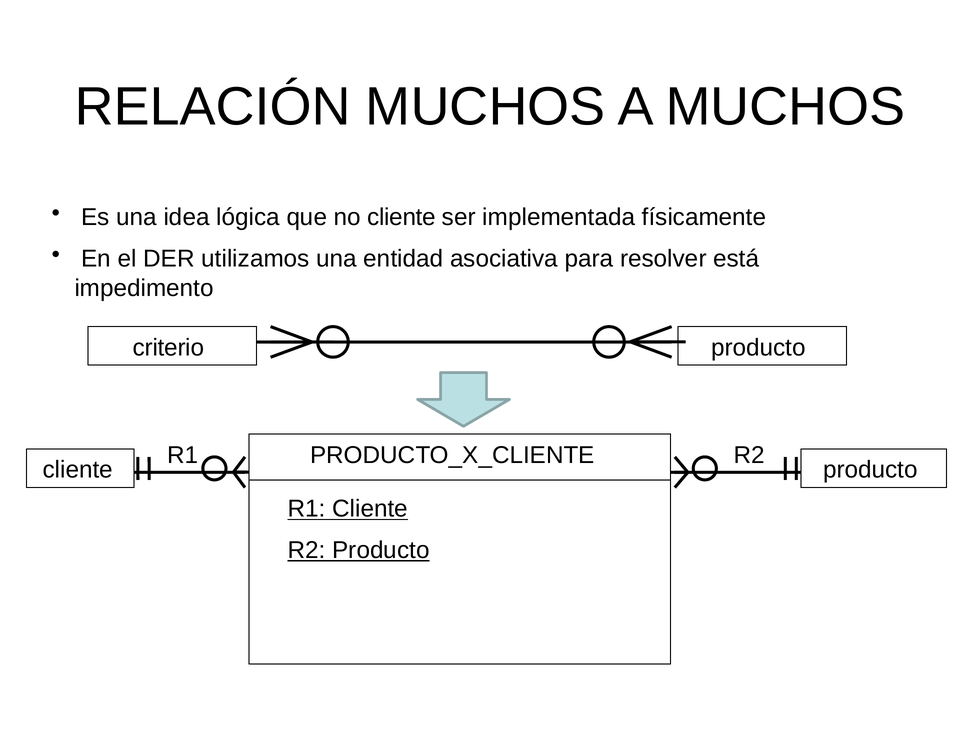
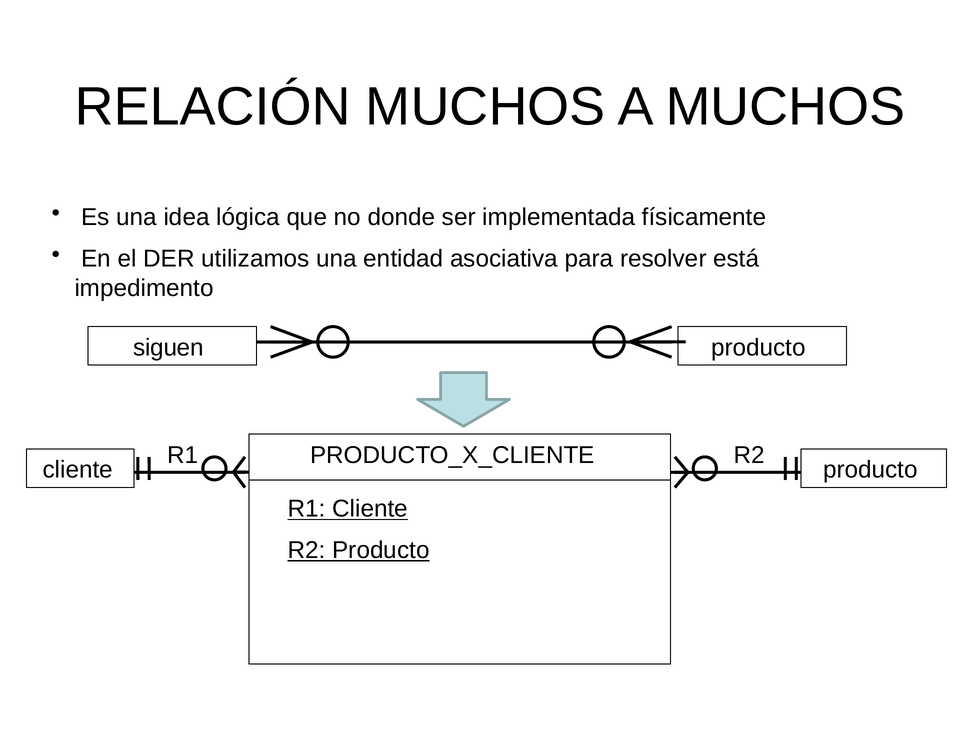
no cliente: cliente -> donde
criterio: criterio -> siguen
